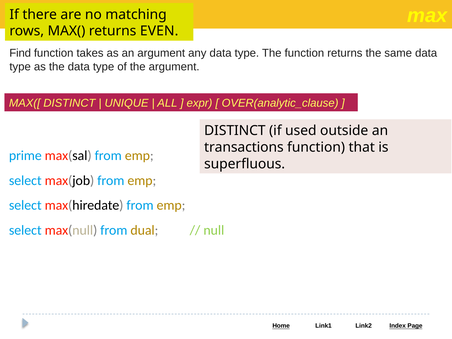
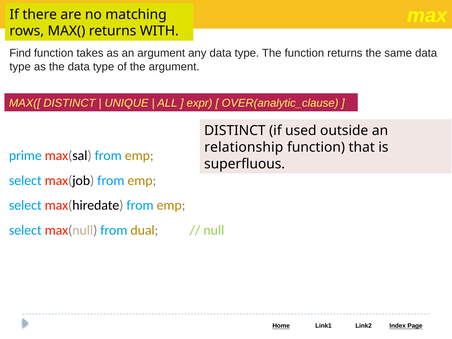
EVEN: EVEN -> WITH
transactions: transactions -> relationship
